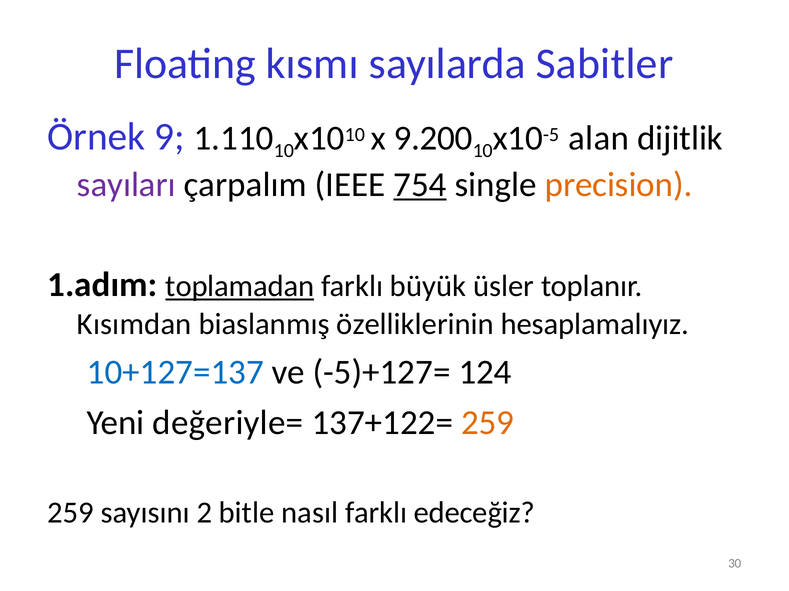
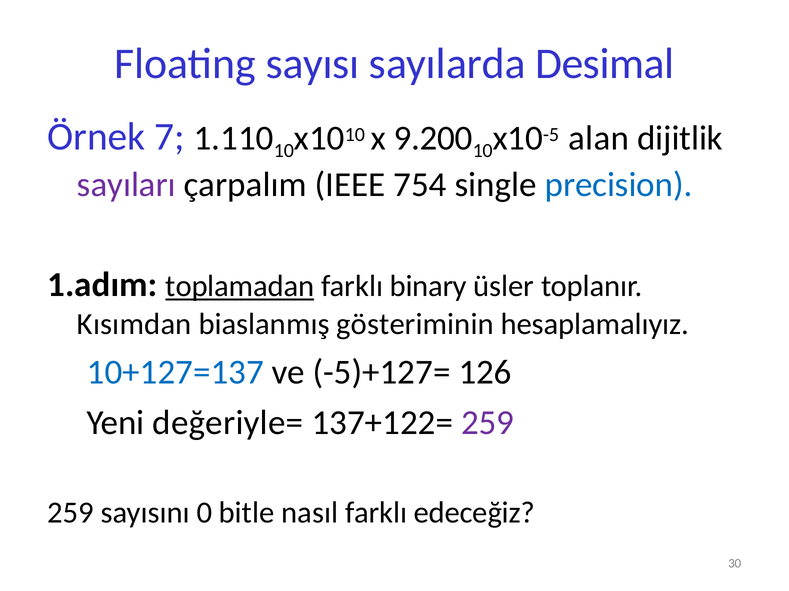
kısmı: kısmı -> sayısı
Sabitler: Sabitler -> Desimal
9: 9 -> 7
754 underline: present -> none
precision colour: orange -> blue
büyük: büyük -> binary
özelliklerinin: özelliklerinin -> gösteriminin
124: 124 -> 126
259 at (487, 423) colour: orange -> purple
2: 2 -> 0
